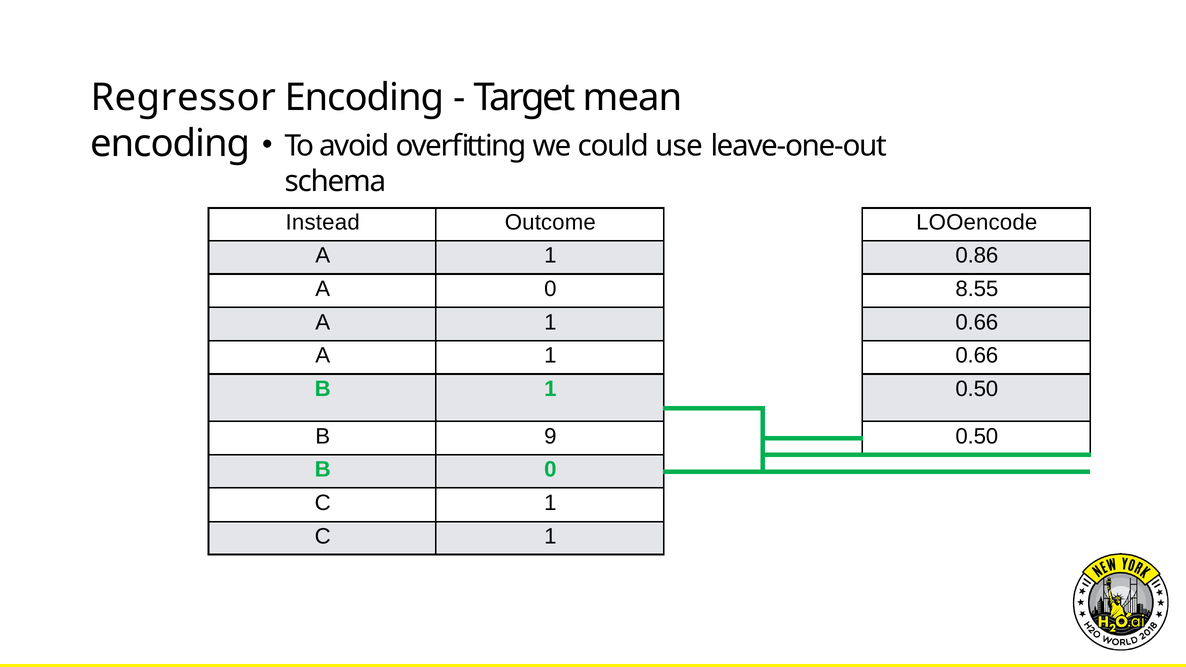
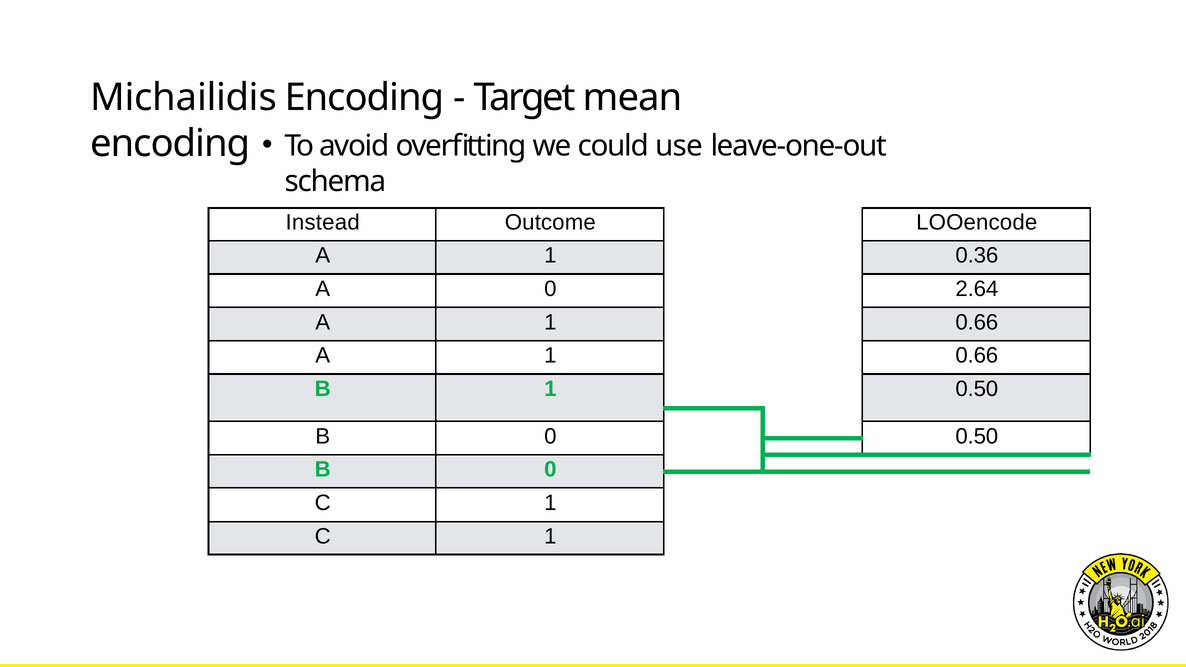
Regressor: Regressor -> Michailidis
0.86: 0.86 -> 0.36
8.55: 8.55 -> 2.64
9 at (550, 436): 9 -> 0
